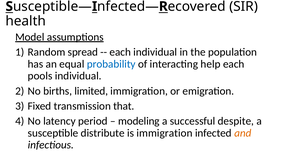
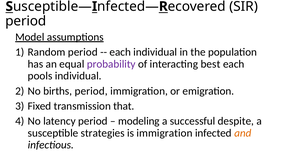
health at (26, 21): health -> period
Random spread: spread -> period
probability colour: blue -> purple
help: help -> best
births limited: limited -> period
distribute: distribute -> strategies
